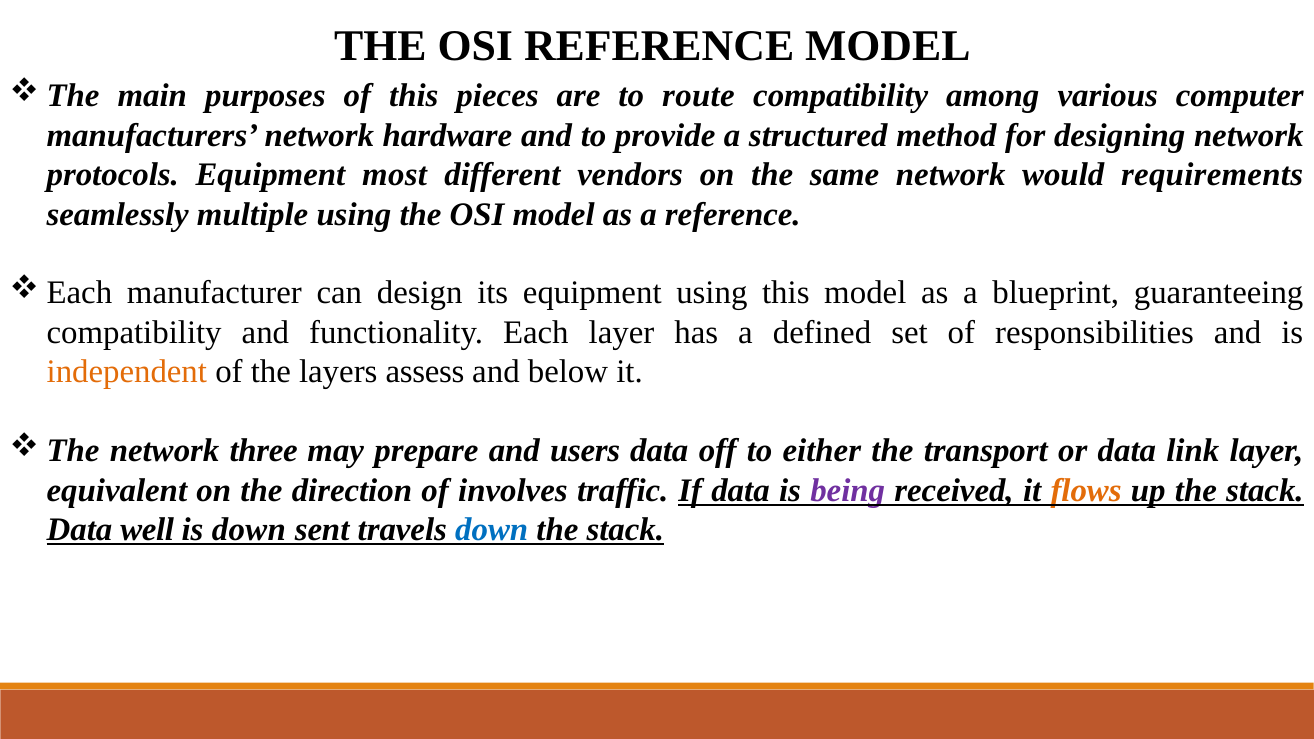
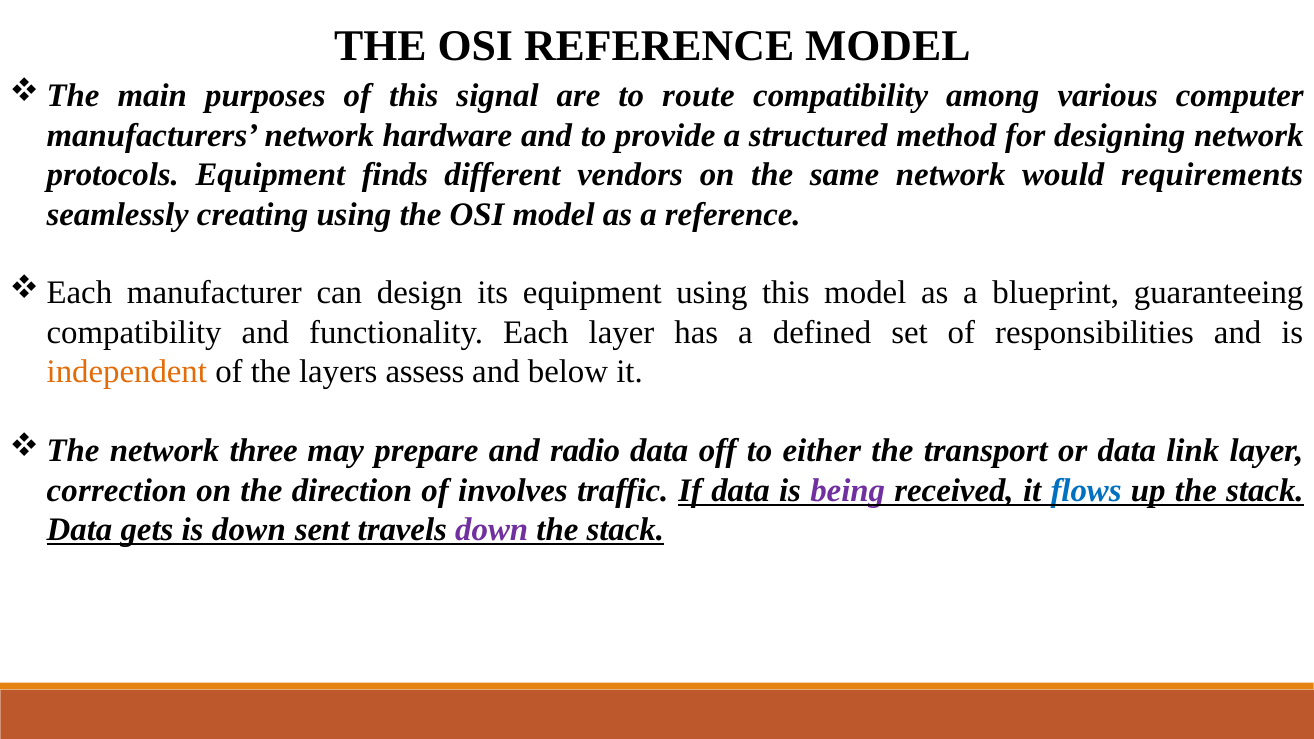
pieces: pieces -> signal
most: most -> finds
multiple: multiple -> creating
users: users -> radio
equivalent: equivalent -> correction
flows colour: orange -> blue
well: well -> gets
down at (492, 530) colour: blue -> purple
